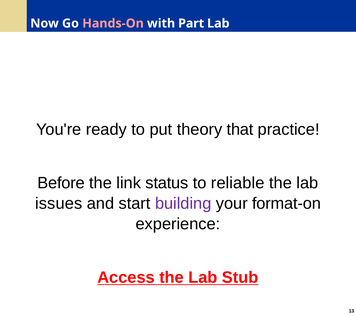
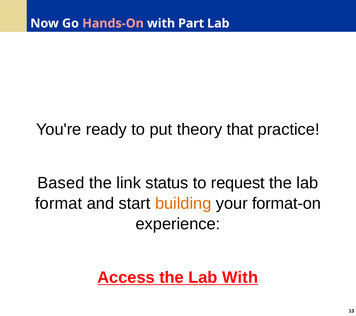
Before: Before -> Based
reliable: reliable -> request
issues: issues -> format
building colour: purple -> orange
Lab Stub: Stub -> With
